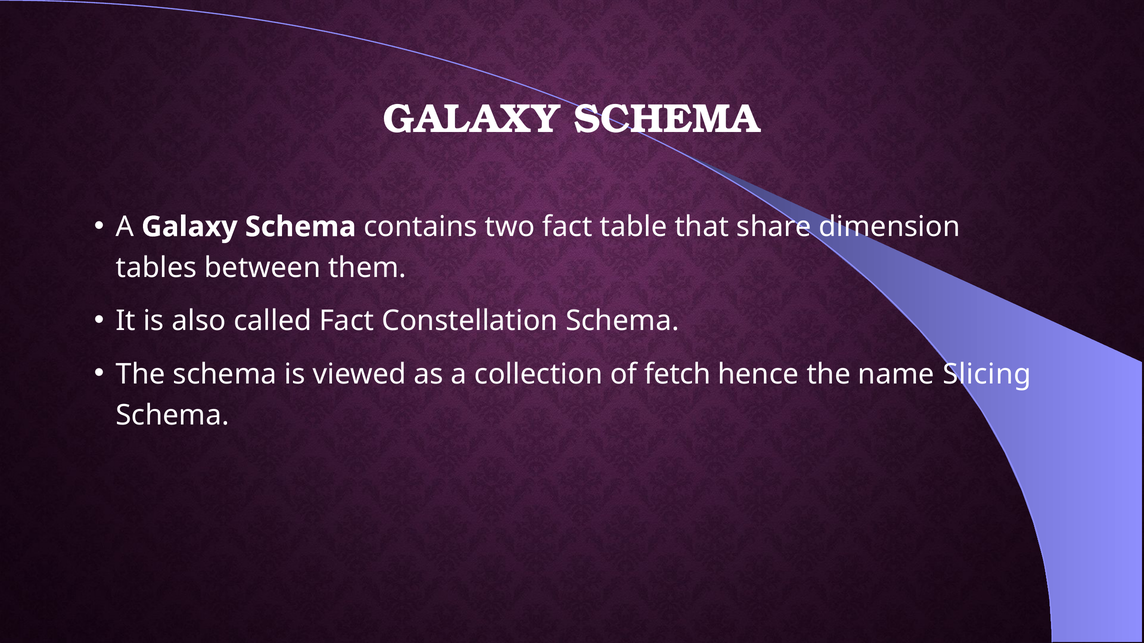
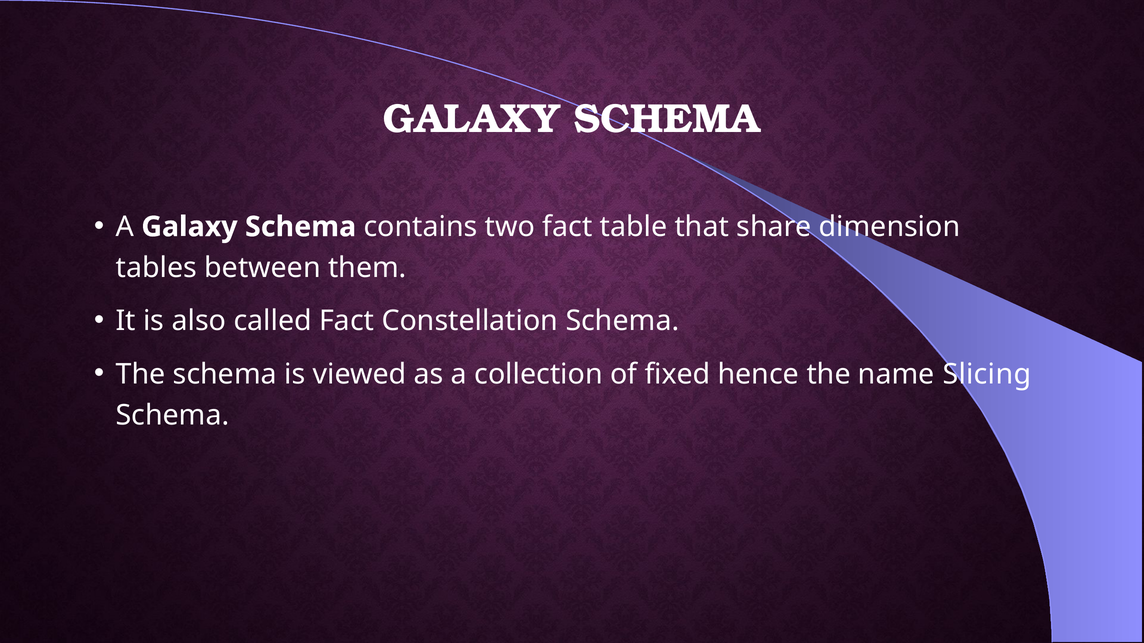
fetch: fetch -> fixed
